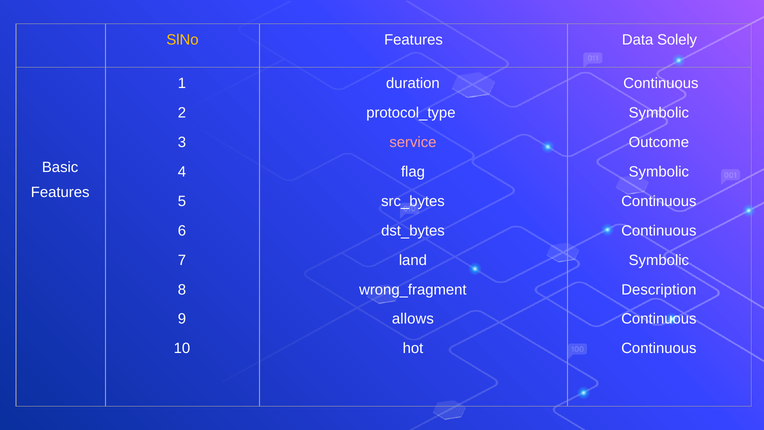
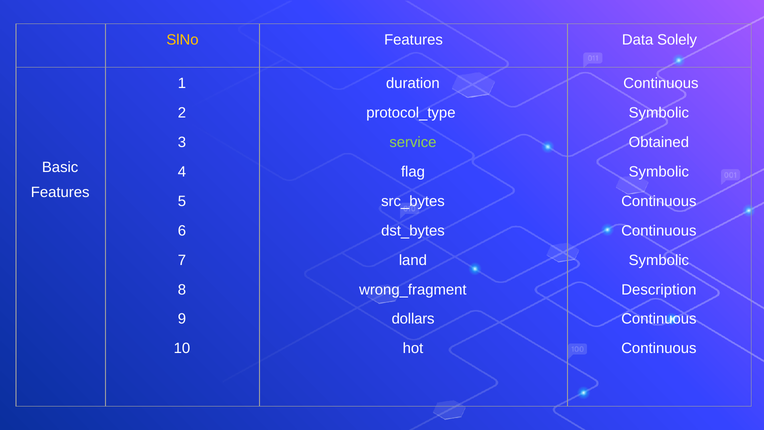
service colour: pink -> light green
Outcome: Outcome -> Obtained
allows: allows -> dollars
